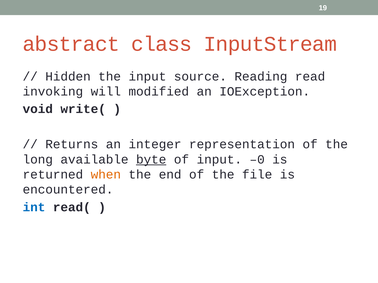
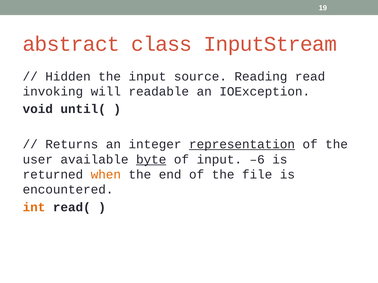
modified: modified -> readable
write(: write( -> until(
representation underline: none -> present
long: long -> user
–0: –0 -> –6
int colour: blue -> orange
